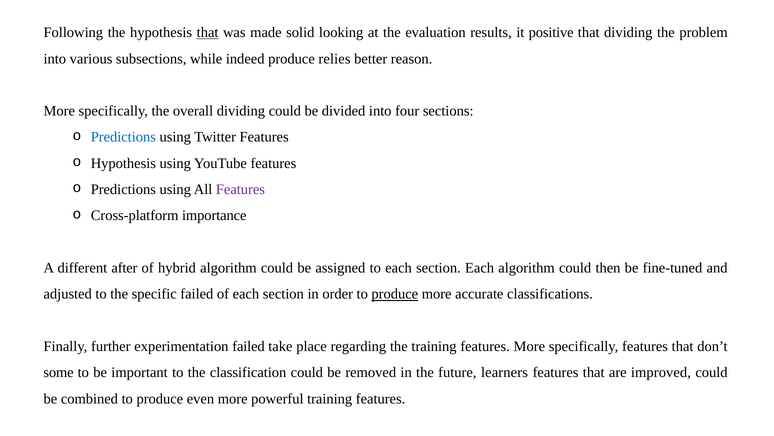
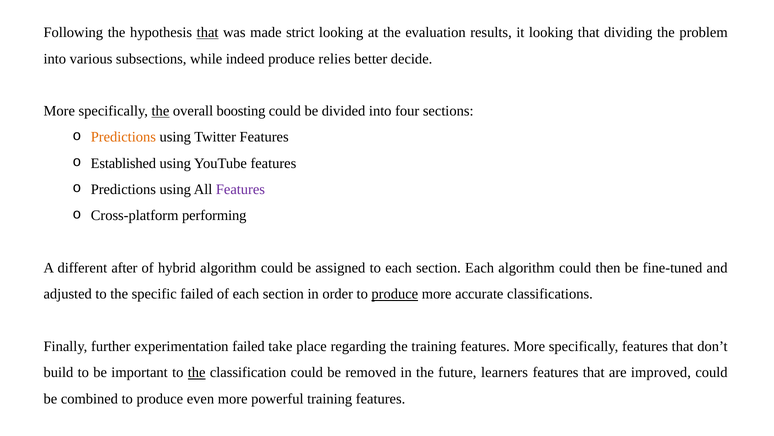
solid: solid -> strict
it positive: positive -> looking
reason: reason -> decide
the at (160, 111) underline: none -> present
overall dividing: dividing -> boosting
Predictions at (123, 137) colour: blue -> orange
Hypothesis at (123, 163): Hypothesis -> Established
importance: importance -> performing
some: some -> build
the at (197, 372) underline: none -> present
